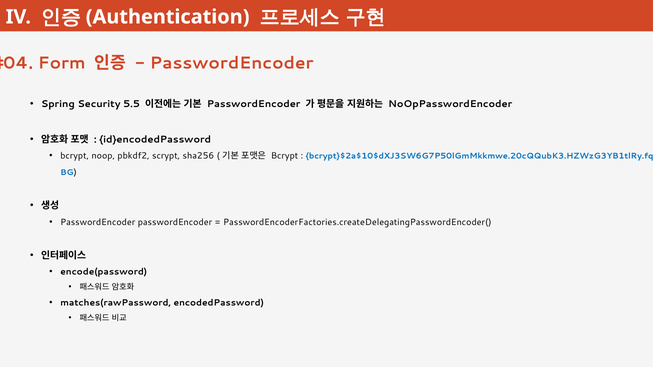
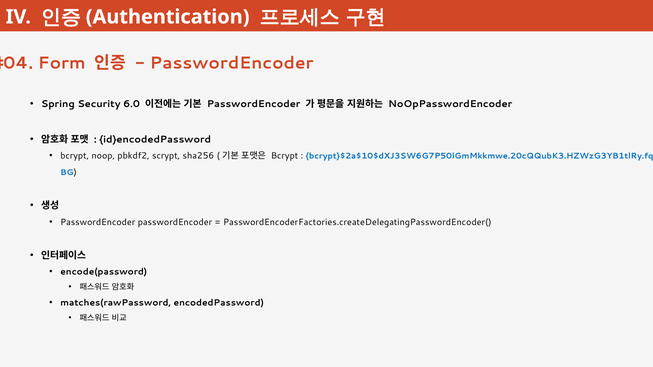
5.5: 5.5 -> 6.0
